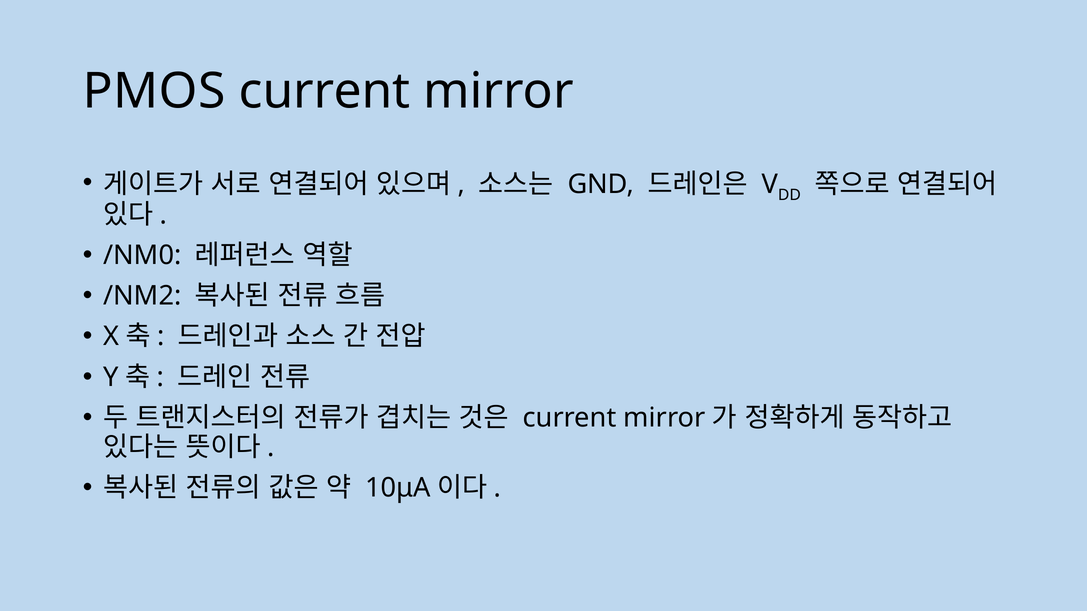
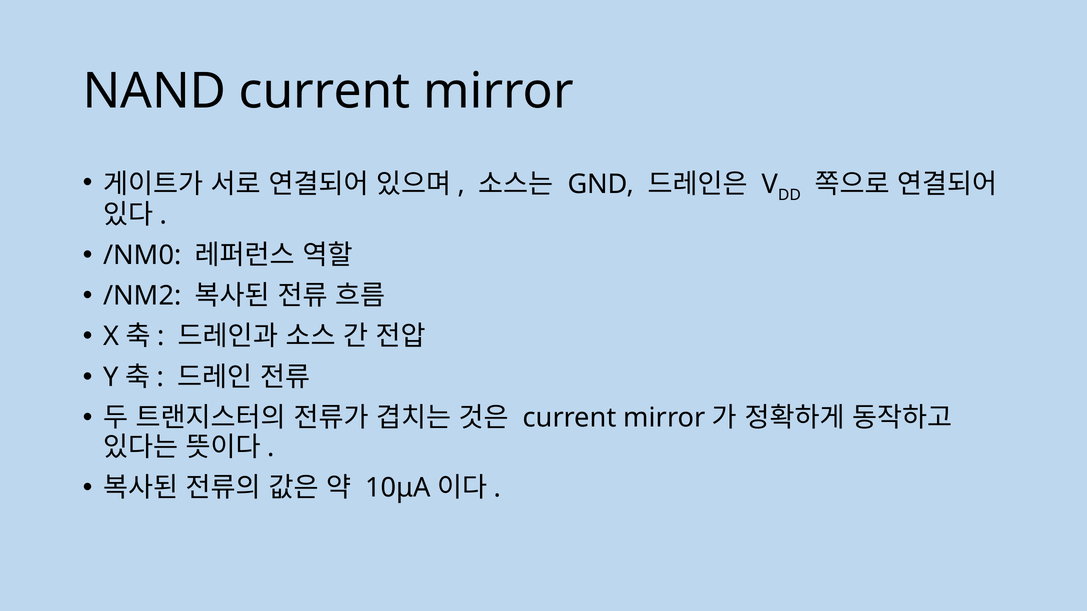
PMOS: PMOS -> NAND
